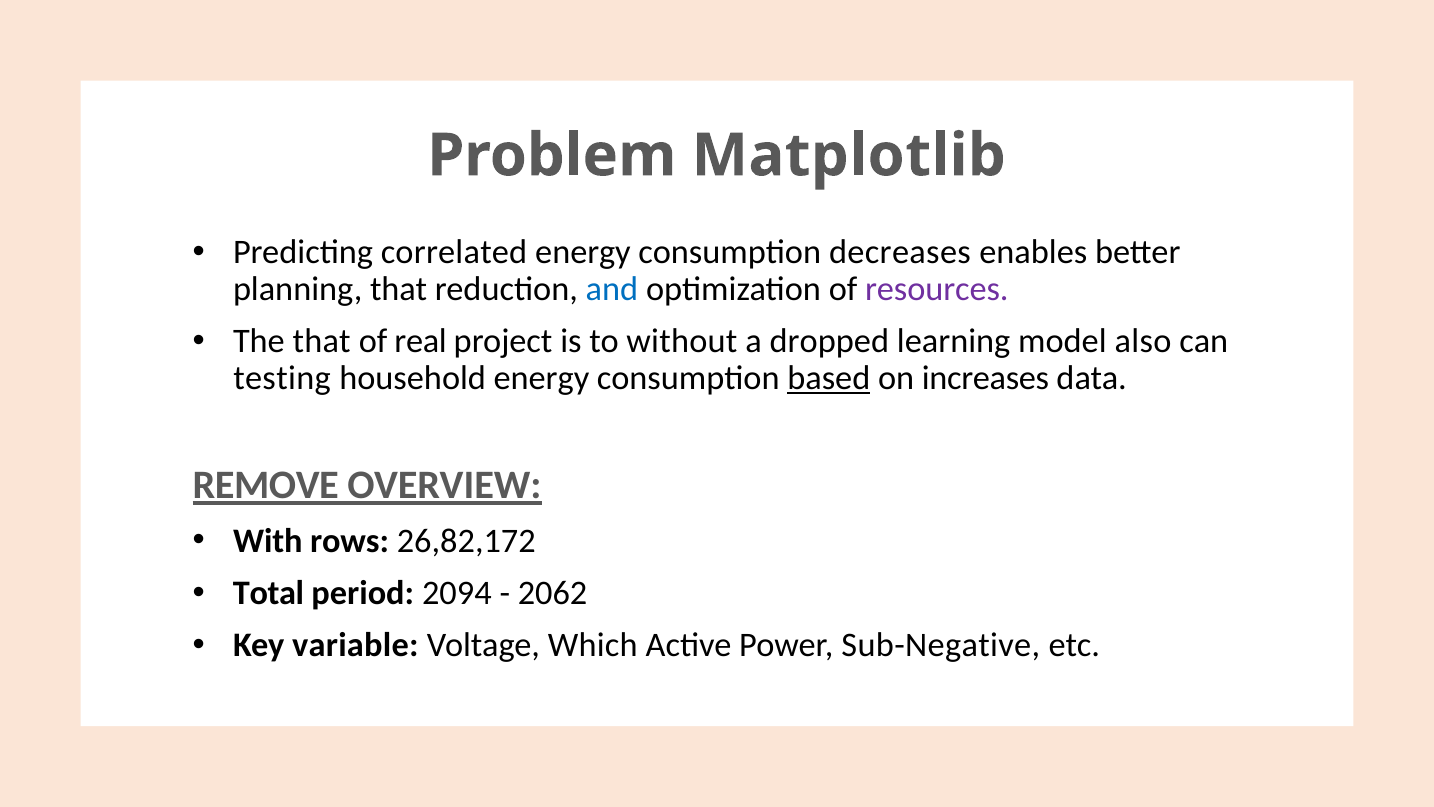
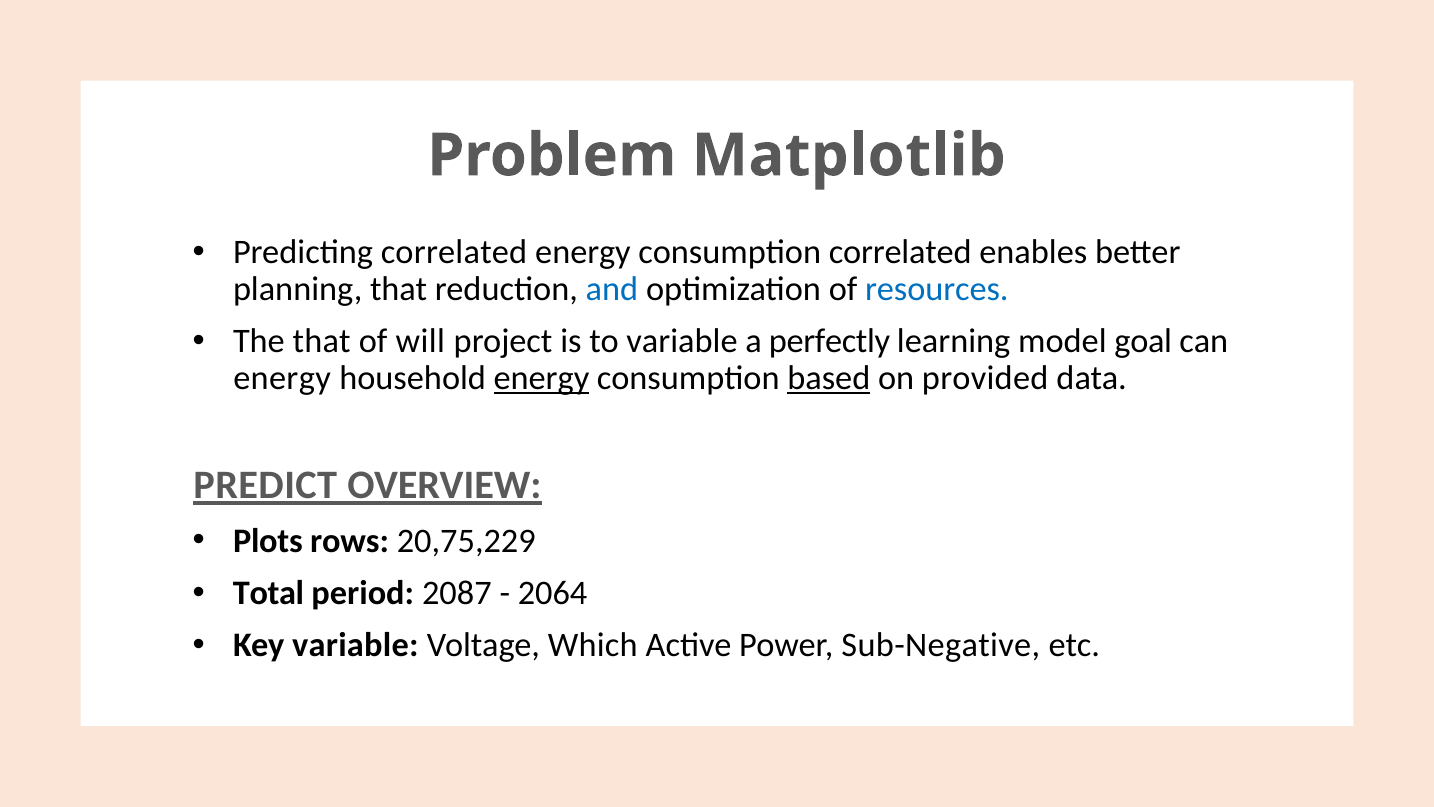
consumption decreases: decreases -> correlated
resources colour: purple -> blue
real: real -> will
to without: without -> variable
dropped: dropped -> perfectly
also: also -> goal
testing at (282, 378): testing -> energy
energy at (541, 378) underline: none -> present
increases: increases -> provided
REMOVE: REMOVE -> PREDICT
With: With -> Plots
26,82,172: 26,82,172 -> 20,75,229
2094: 2094 -> 2087
2062: 2062 -> 2064
